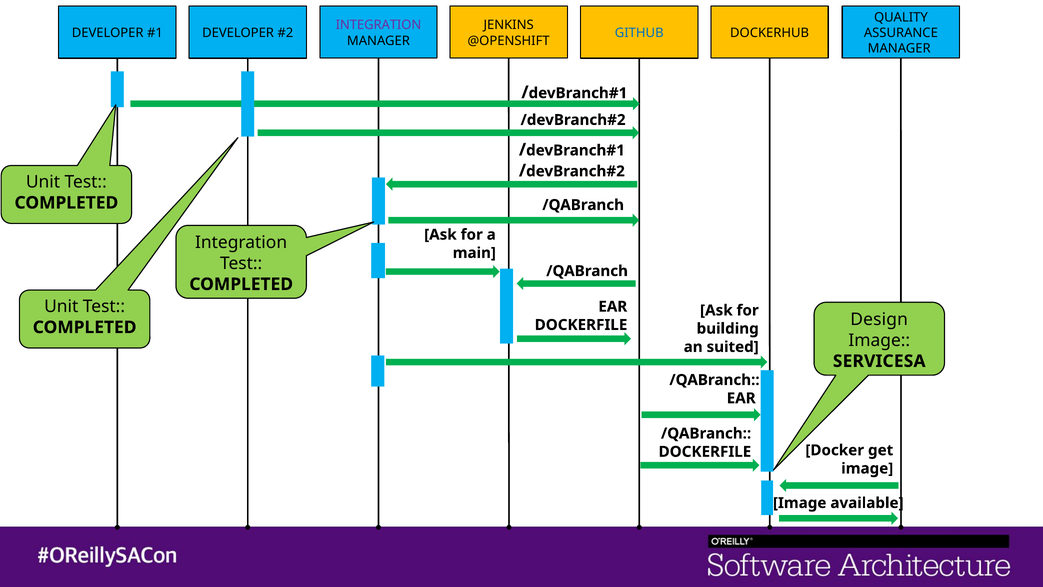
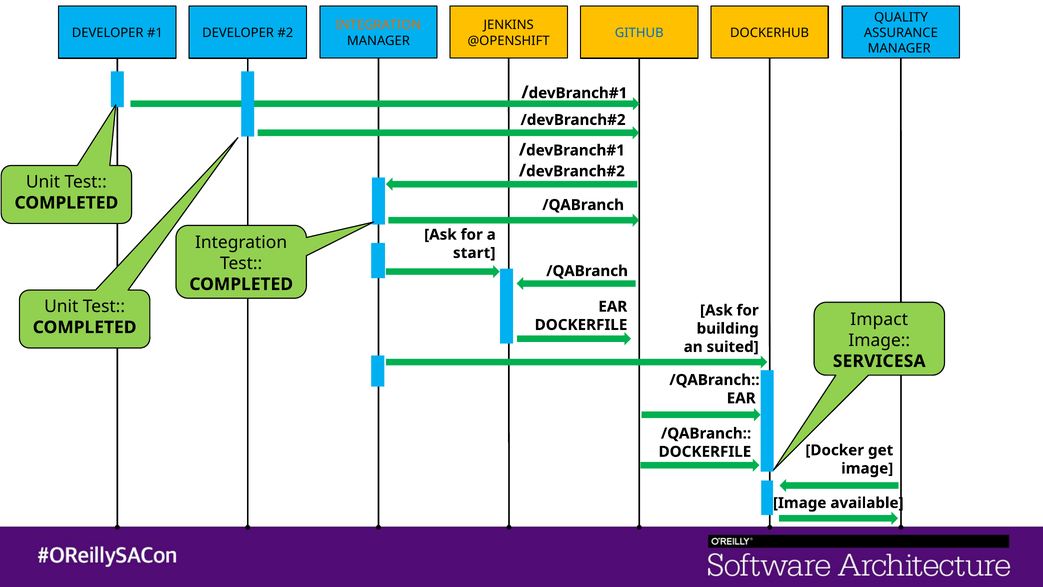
INTEGRATION at (378, 25) colour: purple -> orange
main: main -> start
Design: Design -> Impact
